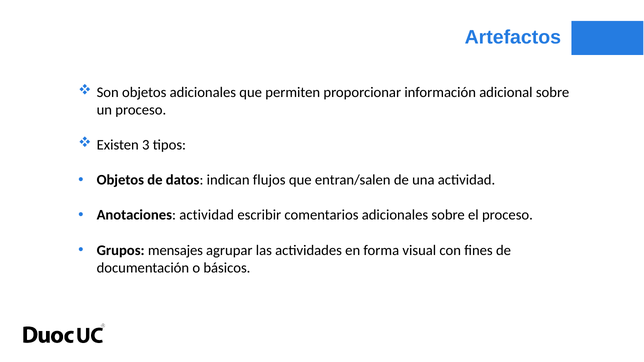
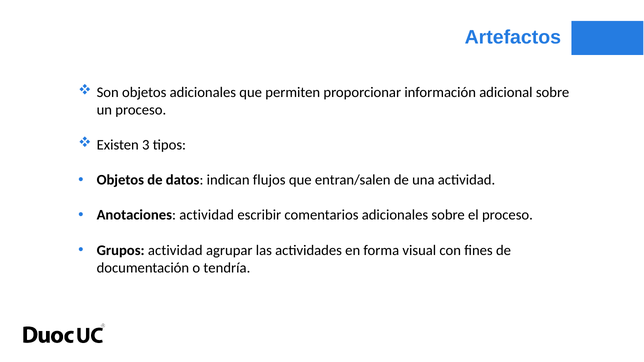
Grupos mensajes: mensajes -> actividad
básicos: básicos -> tendría
